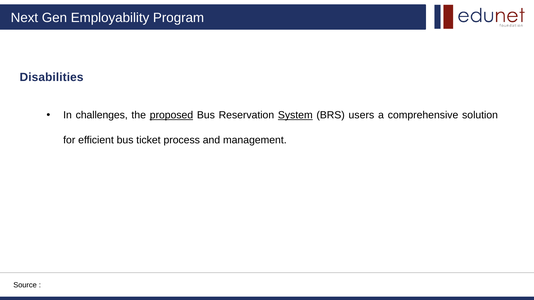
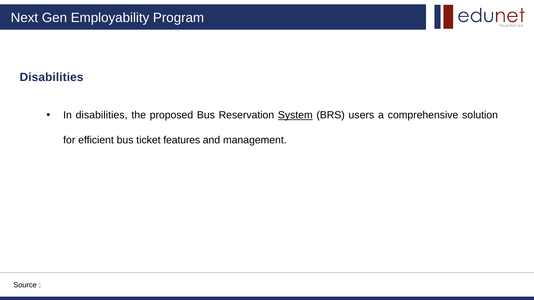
In challenges: challenges -> disabilities
proposed underline: present -> none
process: process -> features
